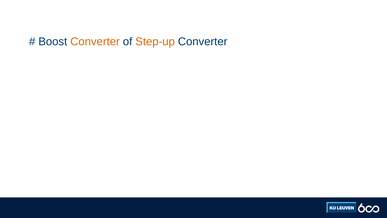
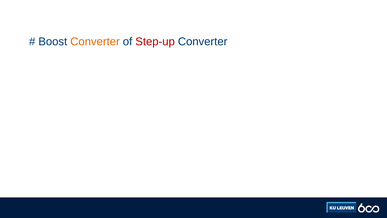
Step-up colour: orange -> red
